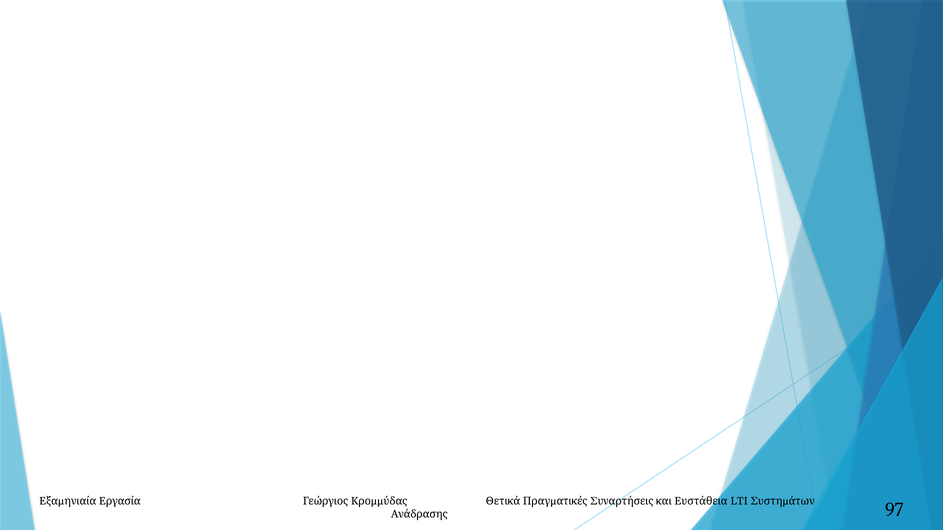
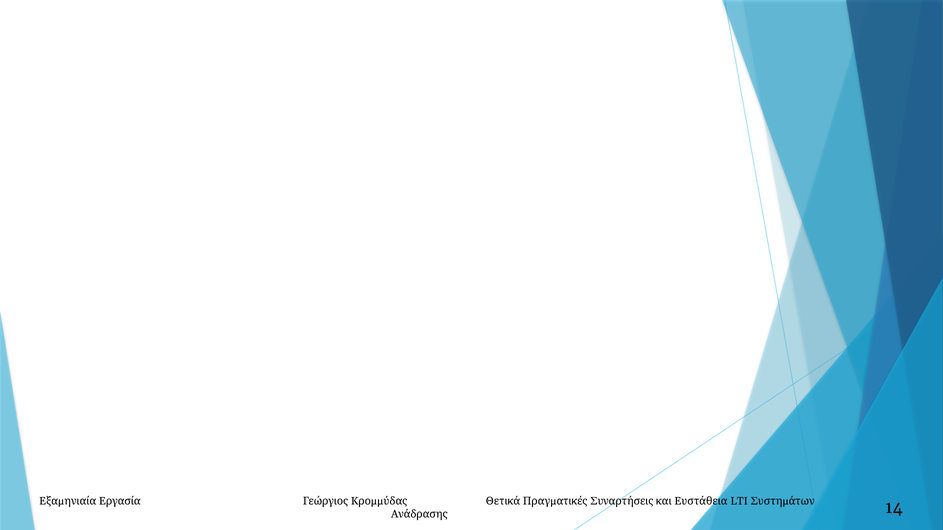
97: 97 -> 14
